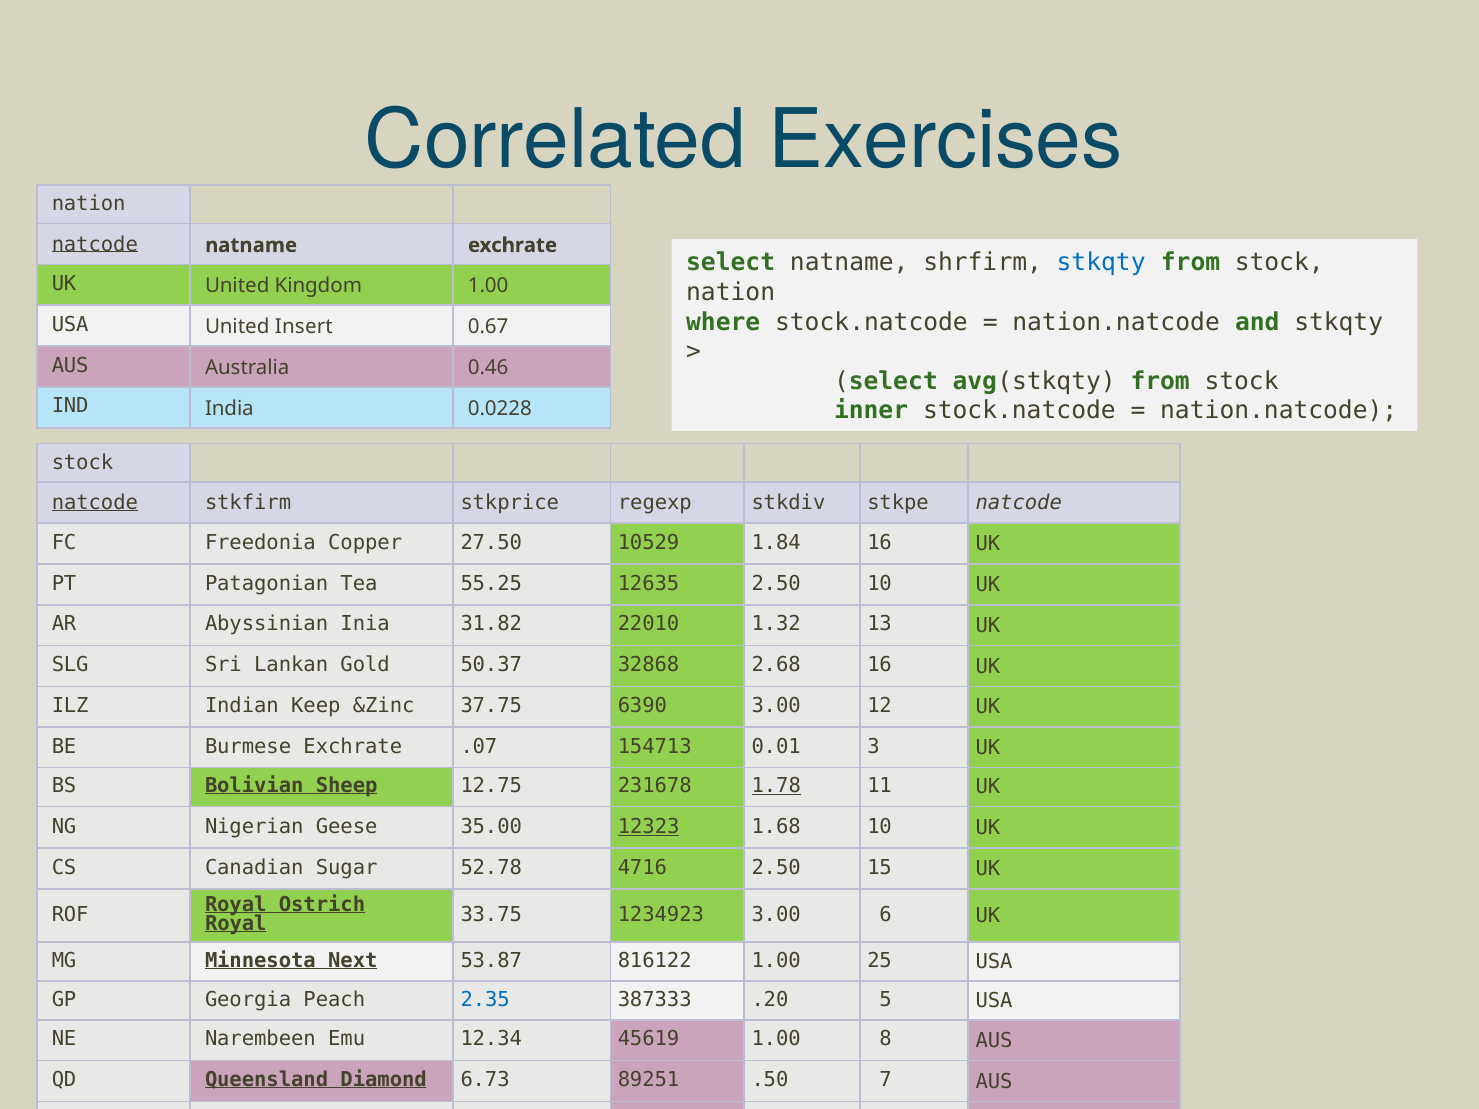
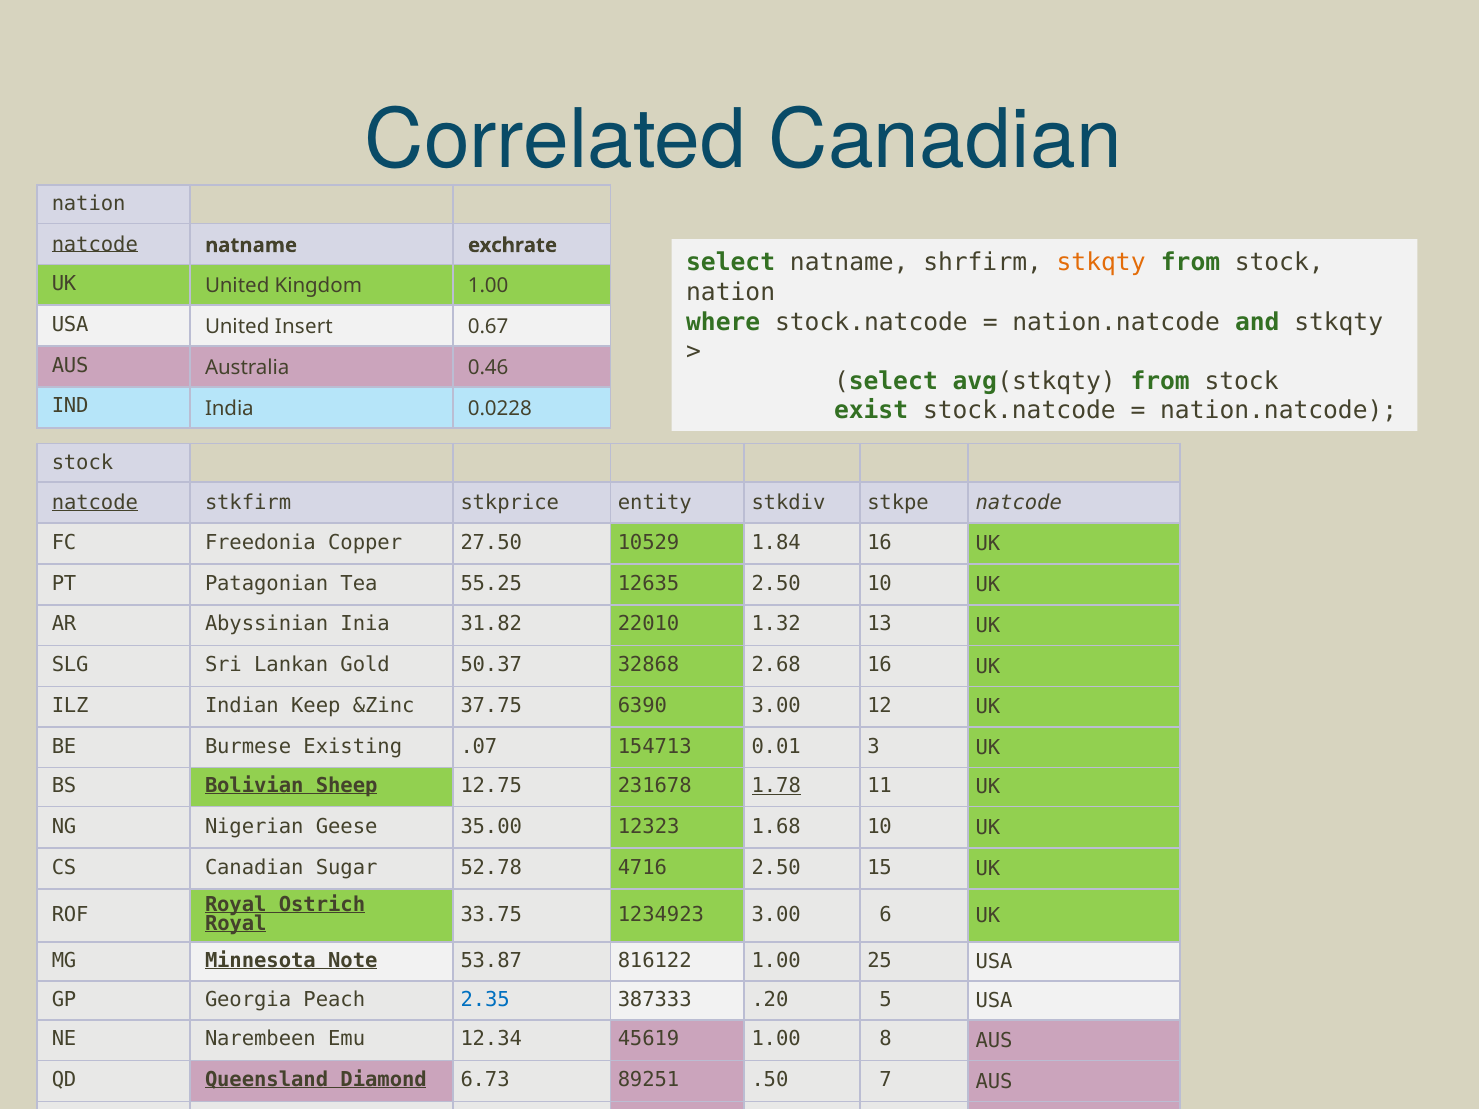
Correlated Exercises: Exercises -> Canadian
stkqty at (1101, 263) colour: blue -> orange
inner: inner -> exist
regexp: regexp -> entity
Burmese Exchrate: Exchrate -> Existing
12323 underline: present -> none
Next: Next -> Note
